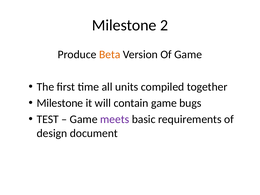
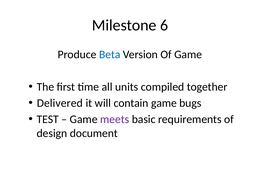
2: 2 -> 6
Beta colour: orange -> blue
Milestone at (60, 103): Milestone -> Delivered
